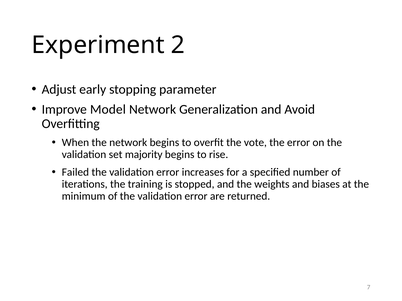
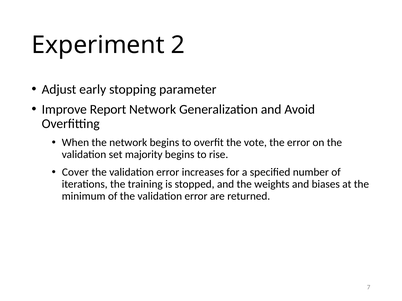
Model: Model -> Report
Failed: Failed -> Cover
